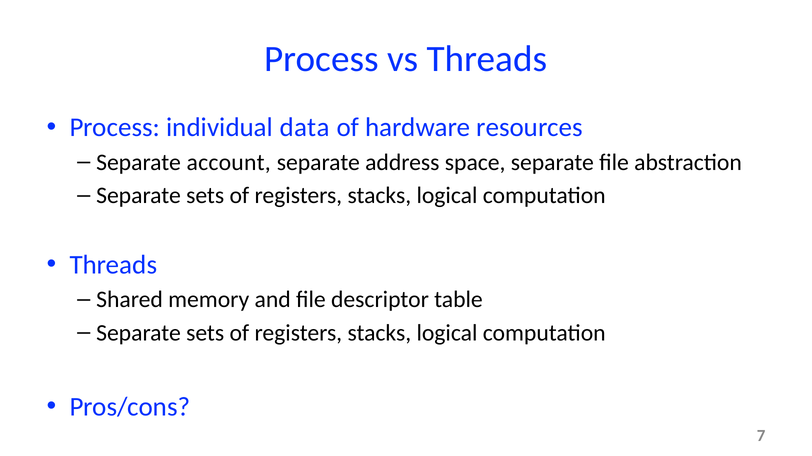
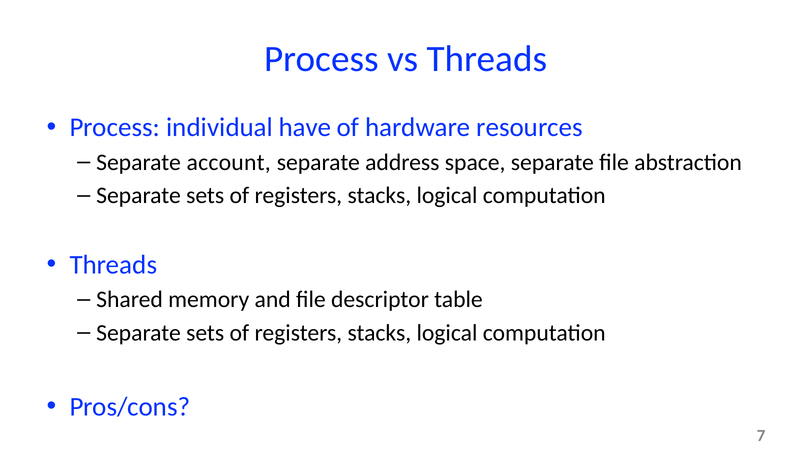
data: data -> have
